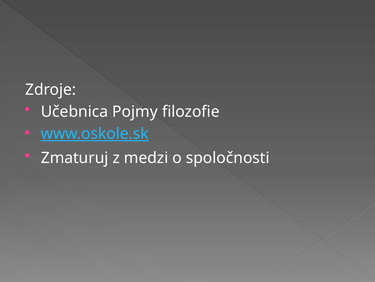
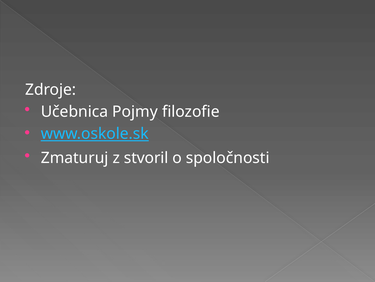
medzi: medzi -> stvoril
